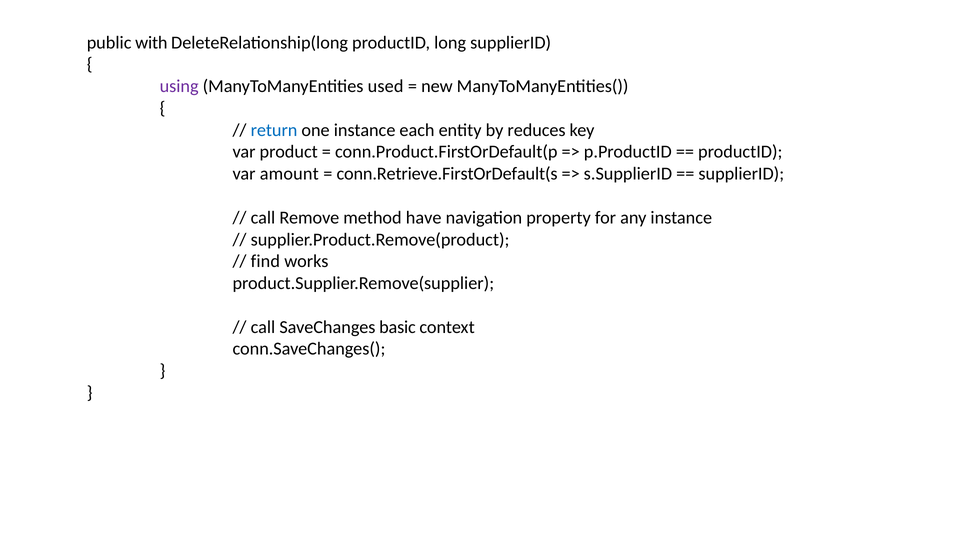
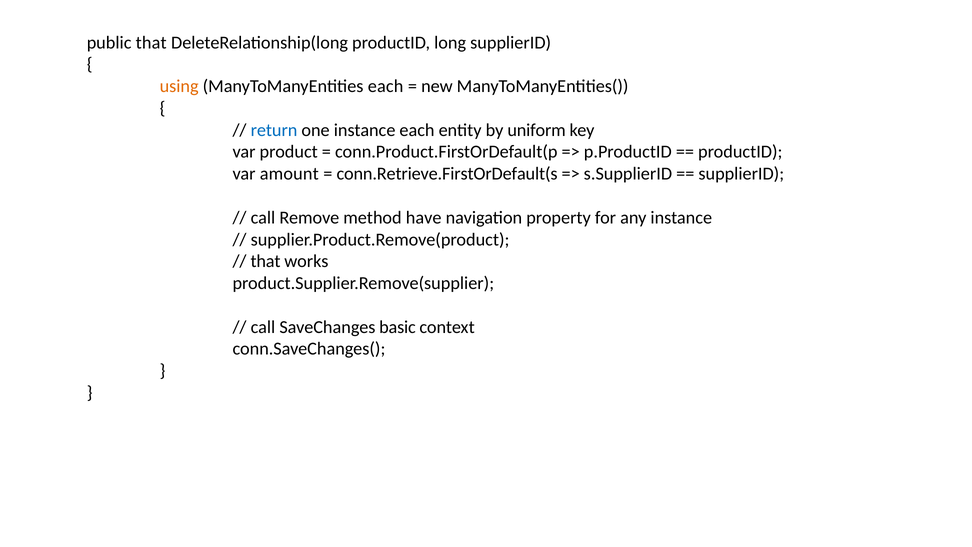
public with: with -> that
using colour: purple -> orange
ManyToManyEntities used: used -> each
reduces: reduces -> uniform
find at (265, 261): find -> that
